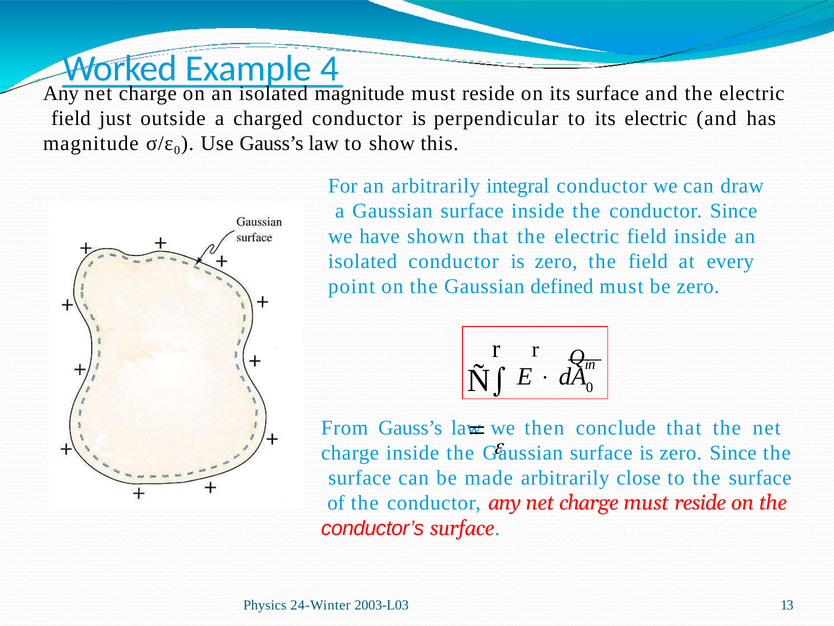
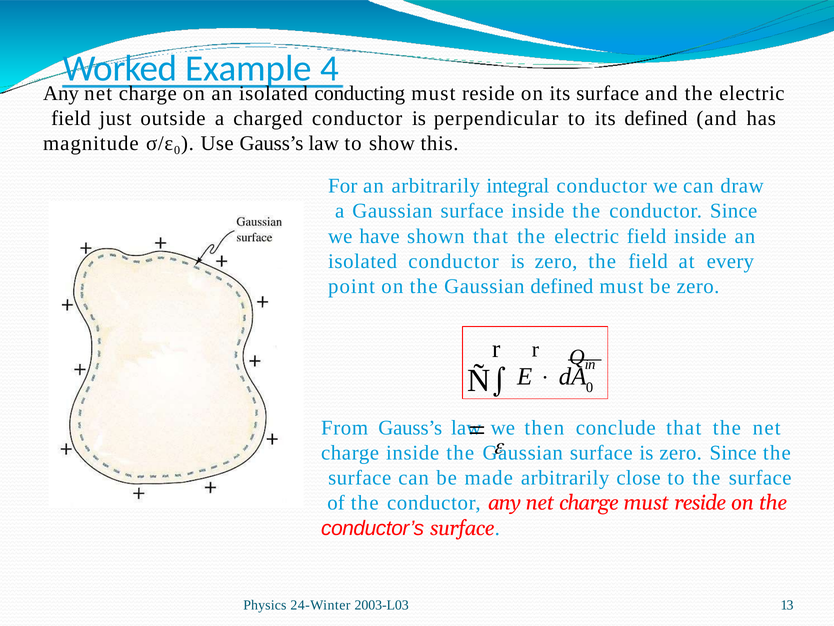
isolated magnitude: magnitude -> conducting
its electric: electric -> defined
